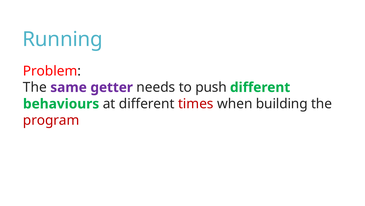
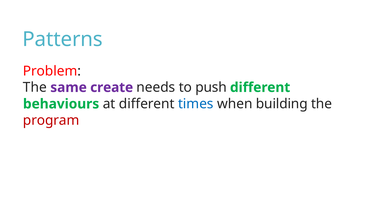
Running: Running -> Patterns
getter: getter -> create
times colour: red -> blue
